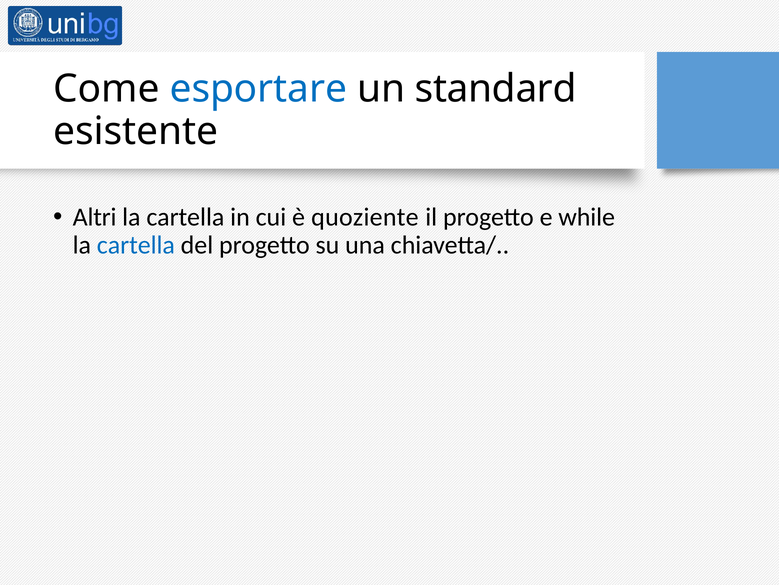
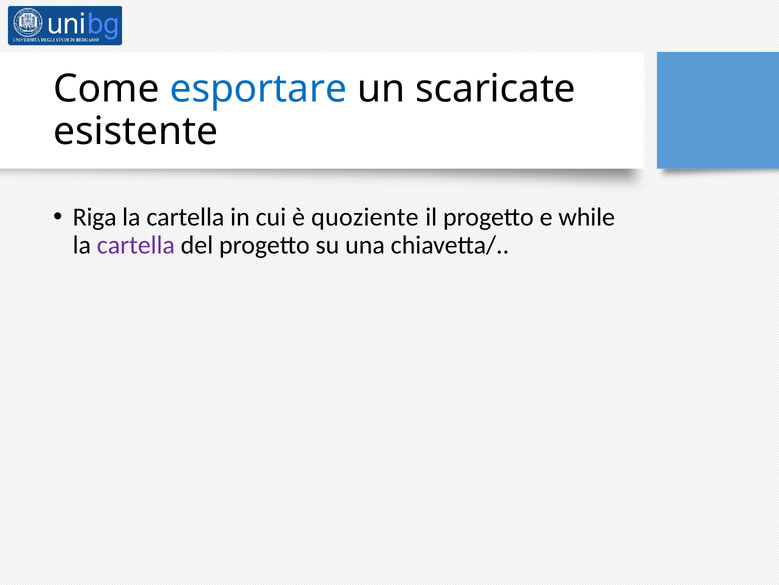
standard: standard -> scaricate
Altri: Altri -> Riga
cartella at (136, 245) colour: blue -> purple
